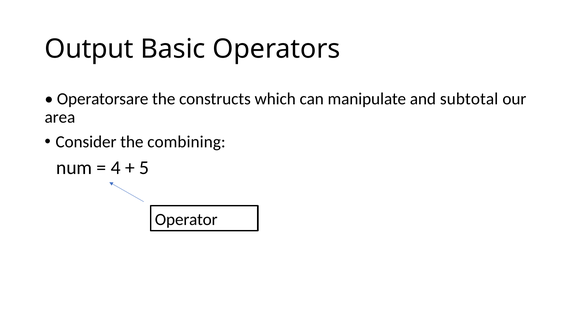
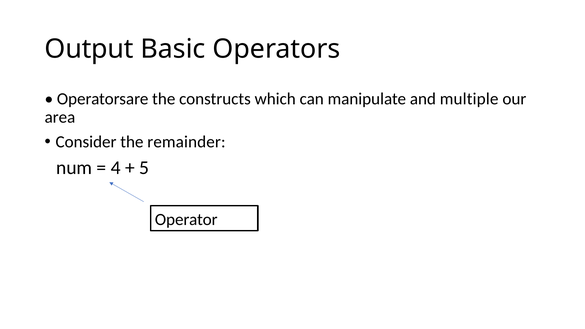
subtotal: subtotal -> multiple
combining: combining -> remainder
